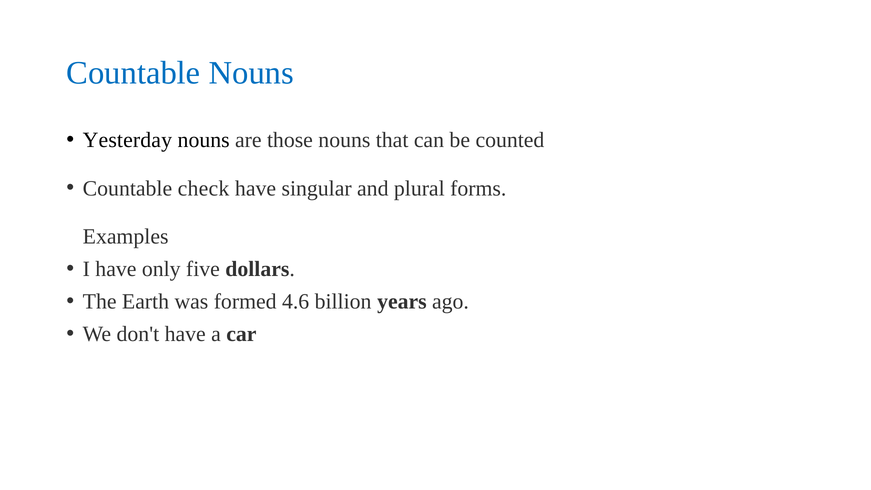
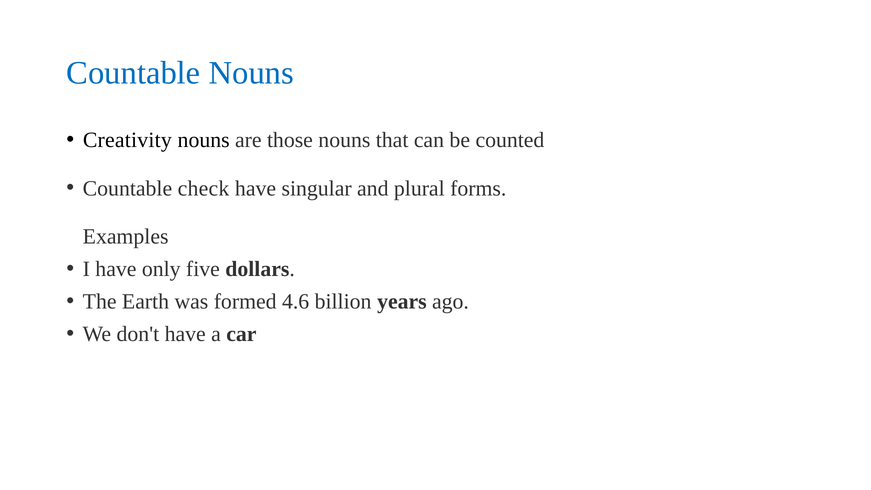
Yesterday: Yesterday -> Creativity
